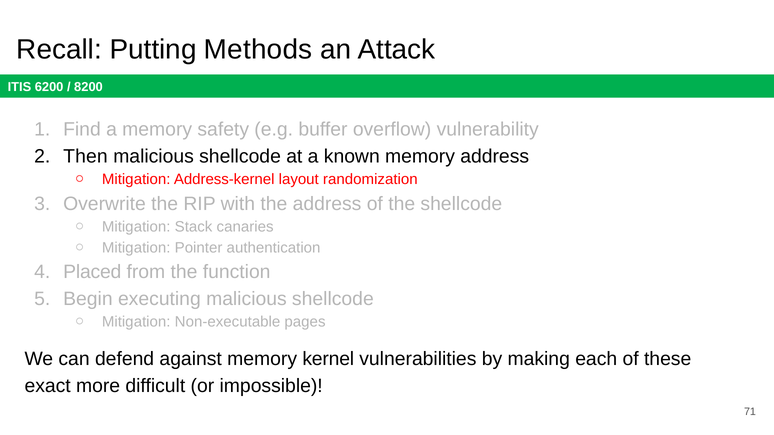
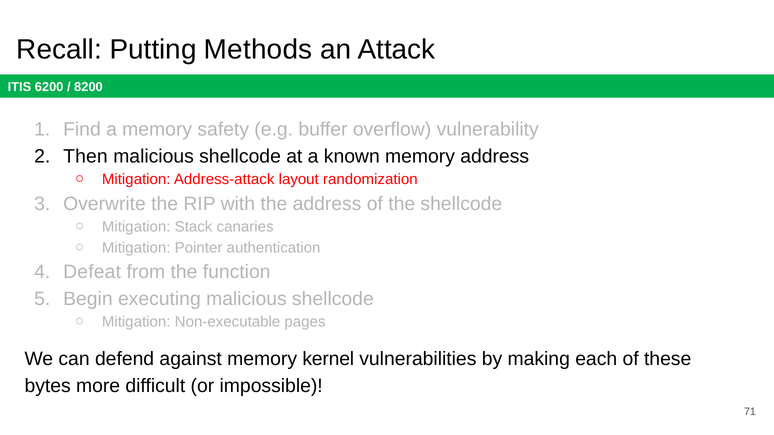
Address-kernel: Address-kernel -> Address-attack
Placed: Placed -> Defeat
exact: exact -> bytes
